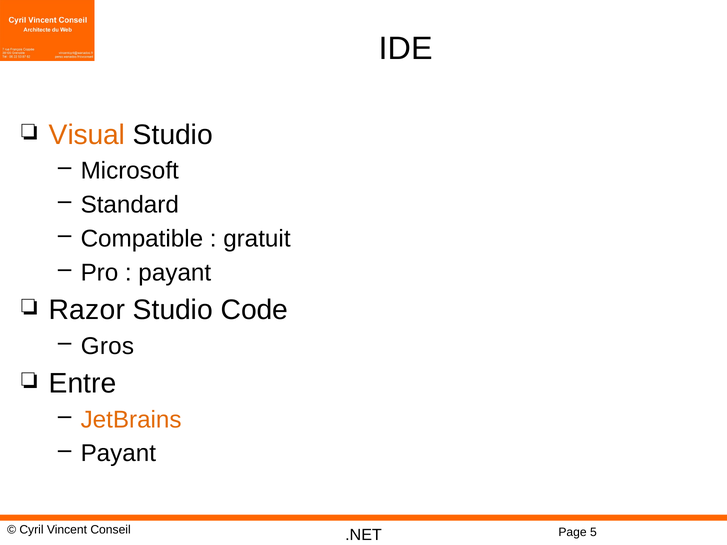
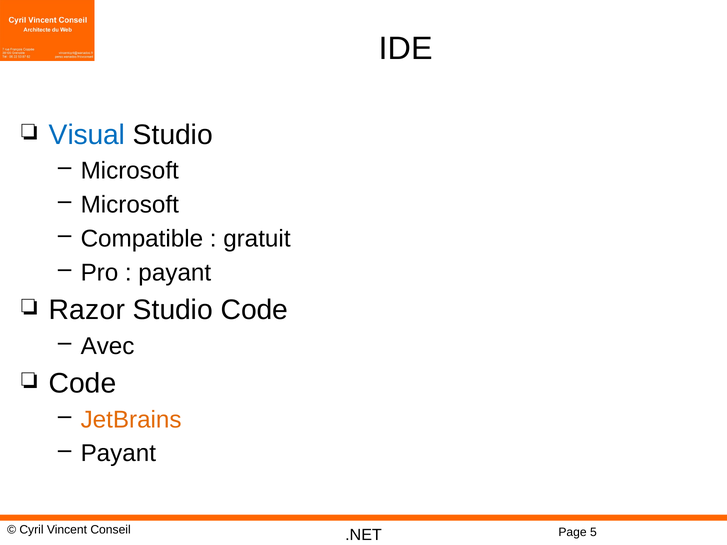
Visual colour: orange -> blue
Standard at (130, 205): Standard -> Microsoft
Gros: Gros -> Avec
Entre at (83, 384): Entre -> Code
